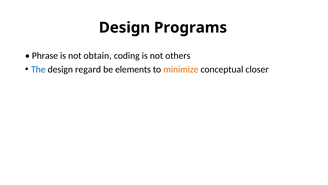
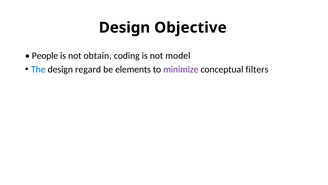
Programs: Programs -> Objective
Phrase: Phrase -> People
others: others -> model
minimize colour: orange -> purple
closer: closer -> filters
